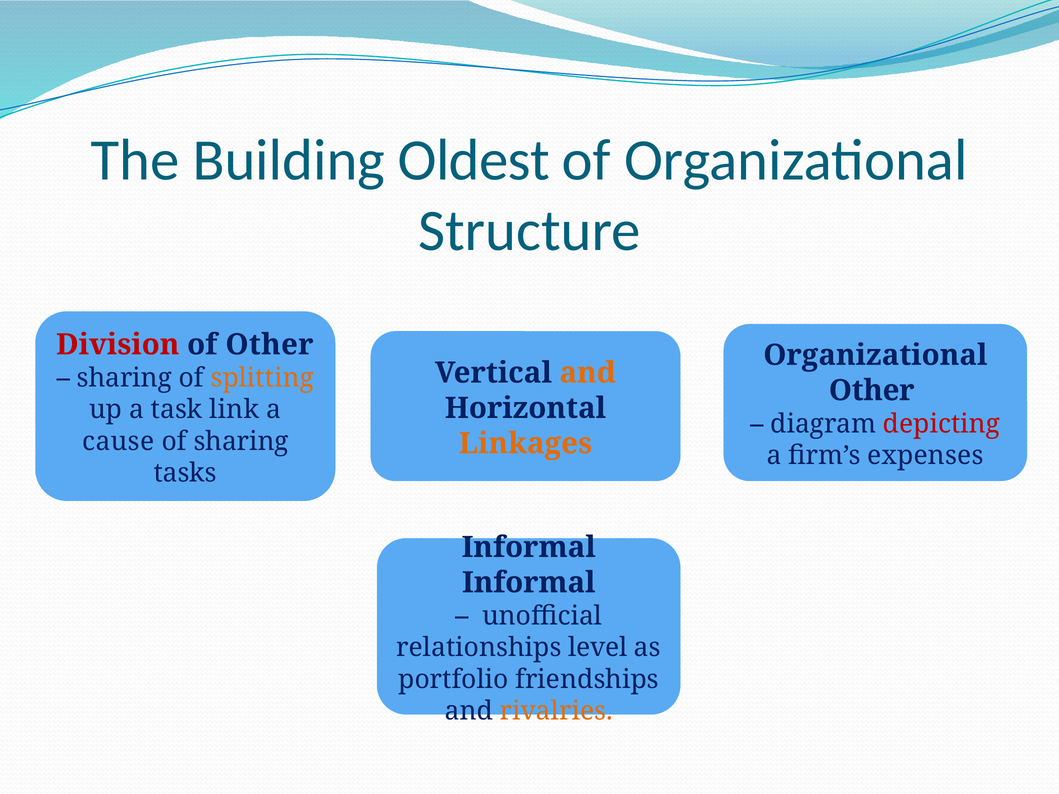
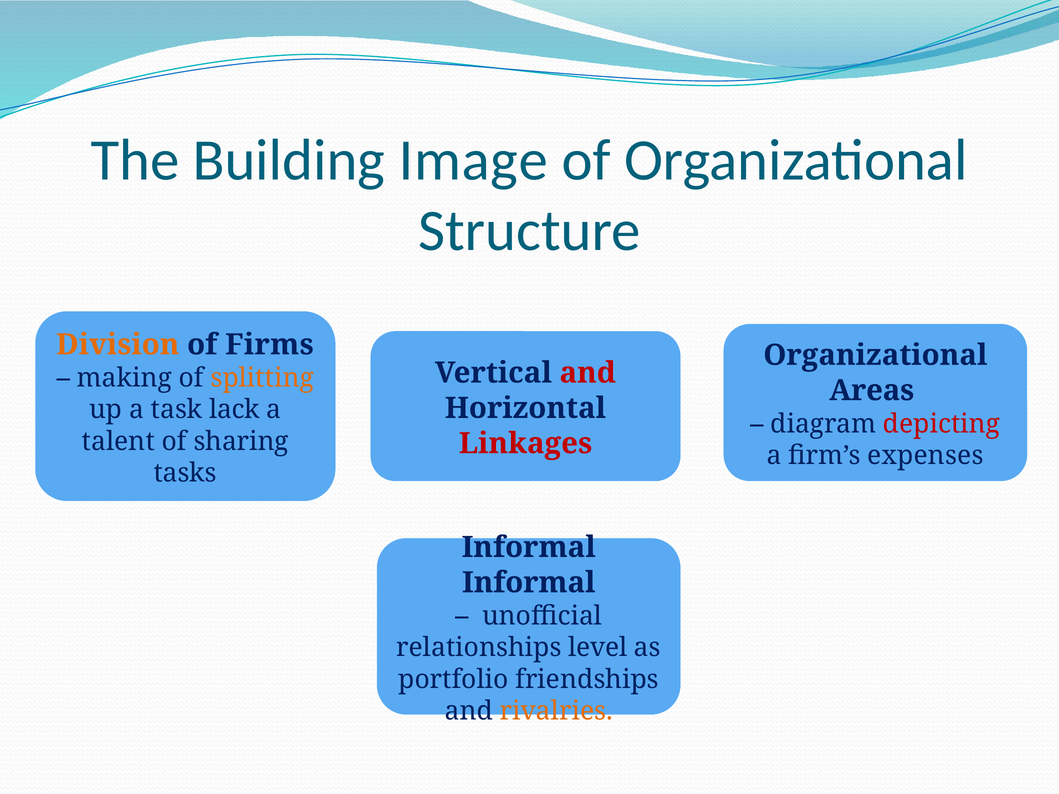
Oldest: Oldest -> Image
Division colour: red -> orange
of Other: Other -> Firms
and at (588, 373) colour: orange -> red
sharing at (124, 378): sharing -> making
Other at (872, 391): Other -> Areas
link: link -> lack
cause: cause -> talent
Linkages colour: orange -> red
